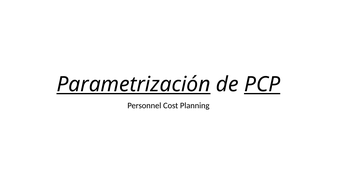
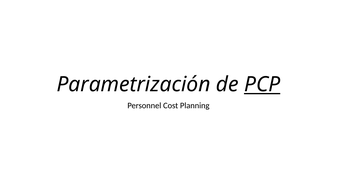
Parametrización underline: present -> none
